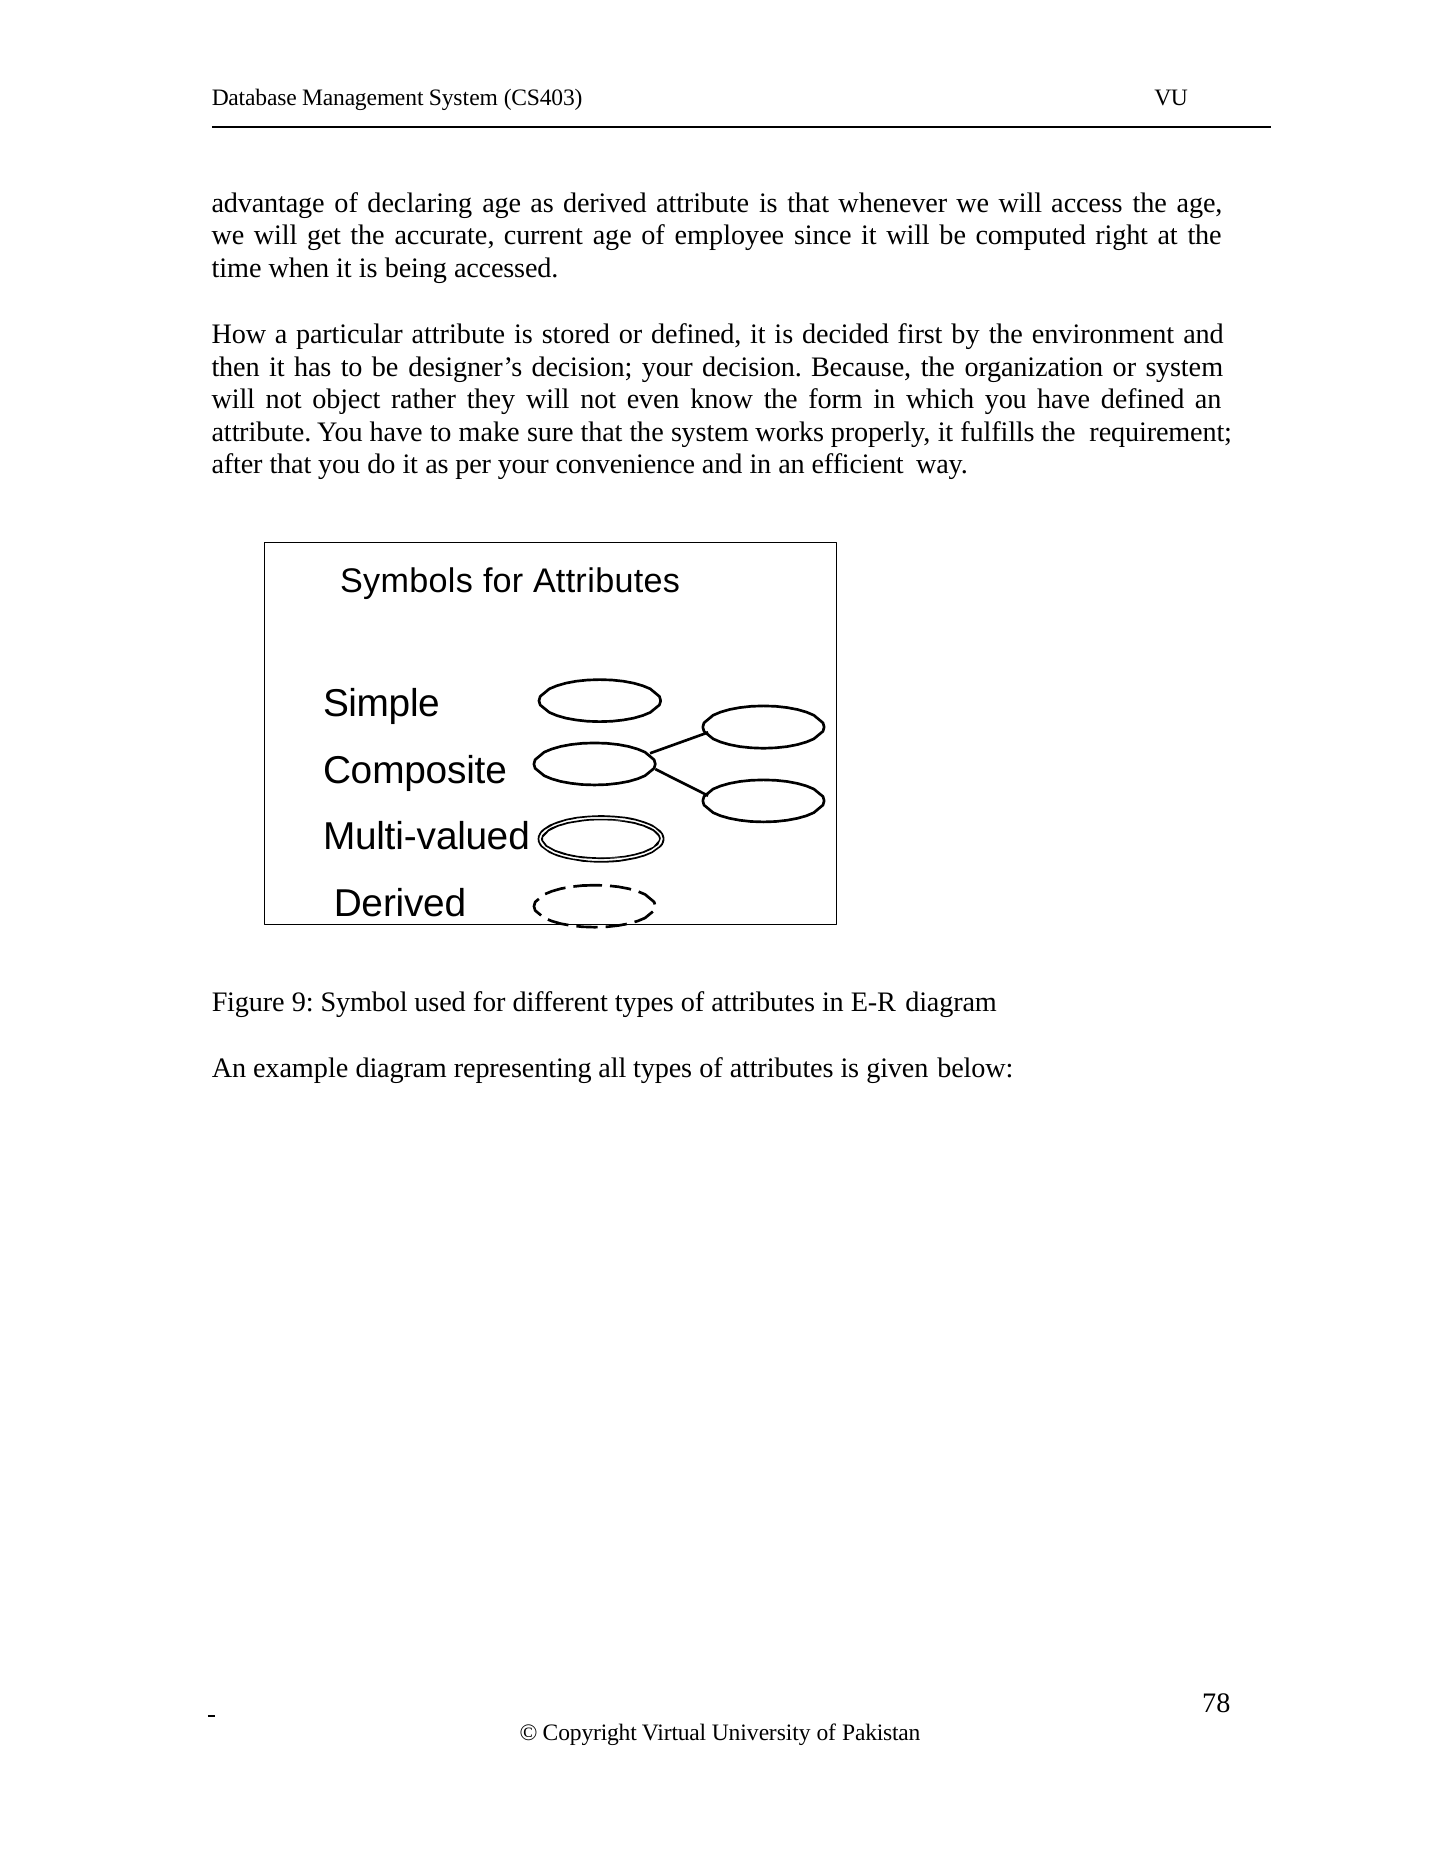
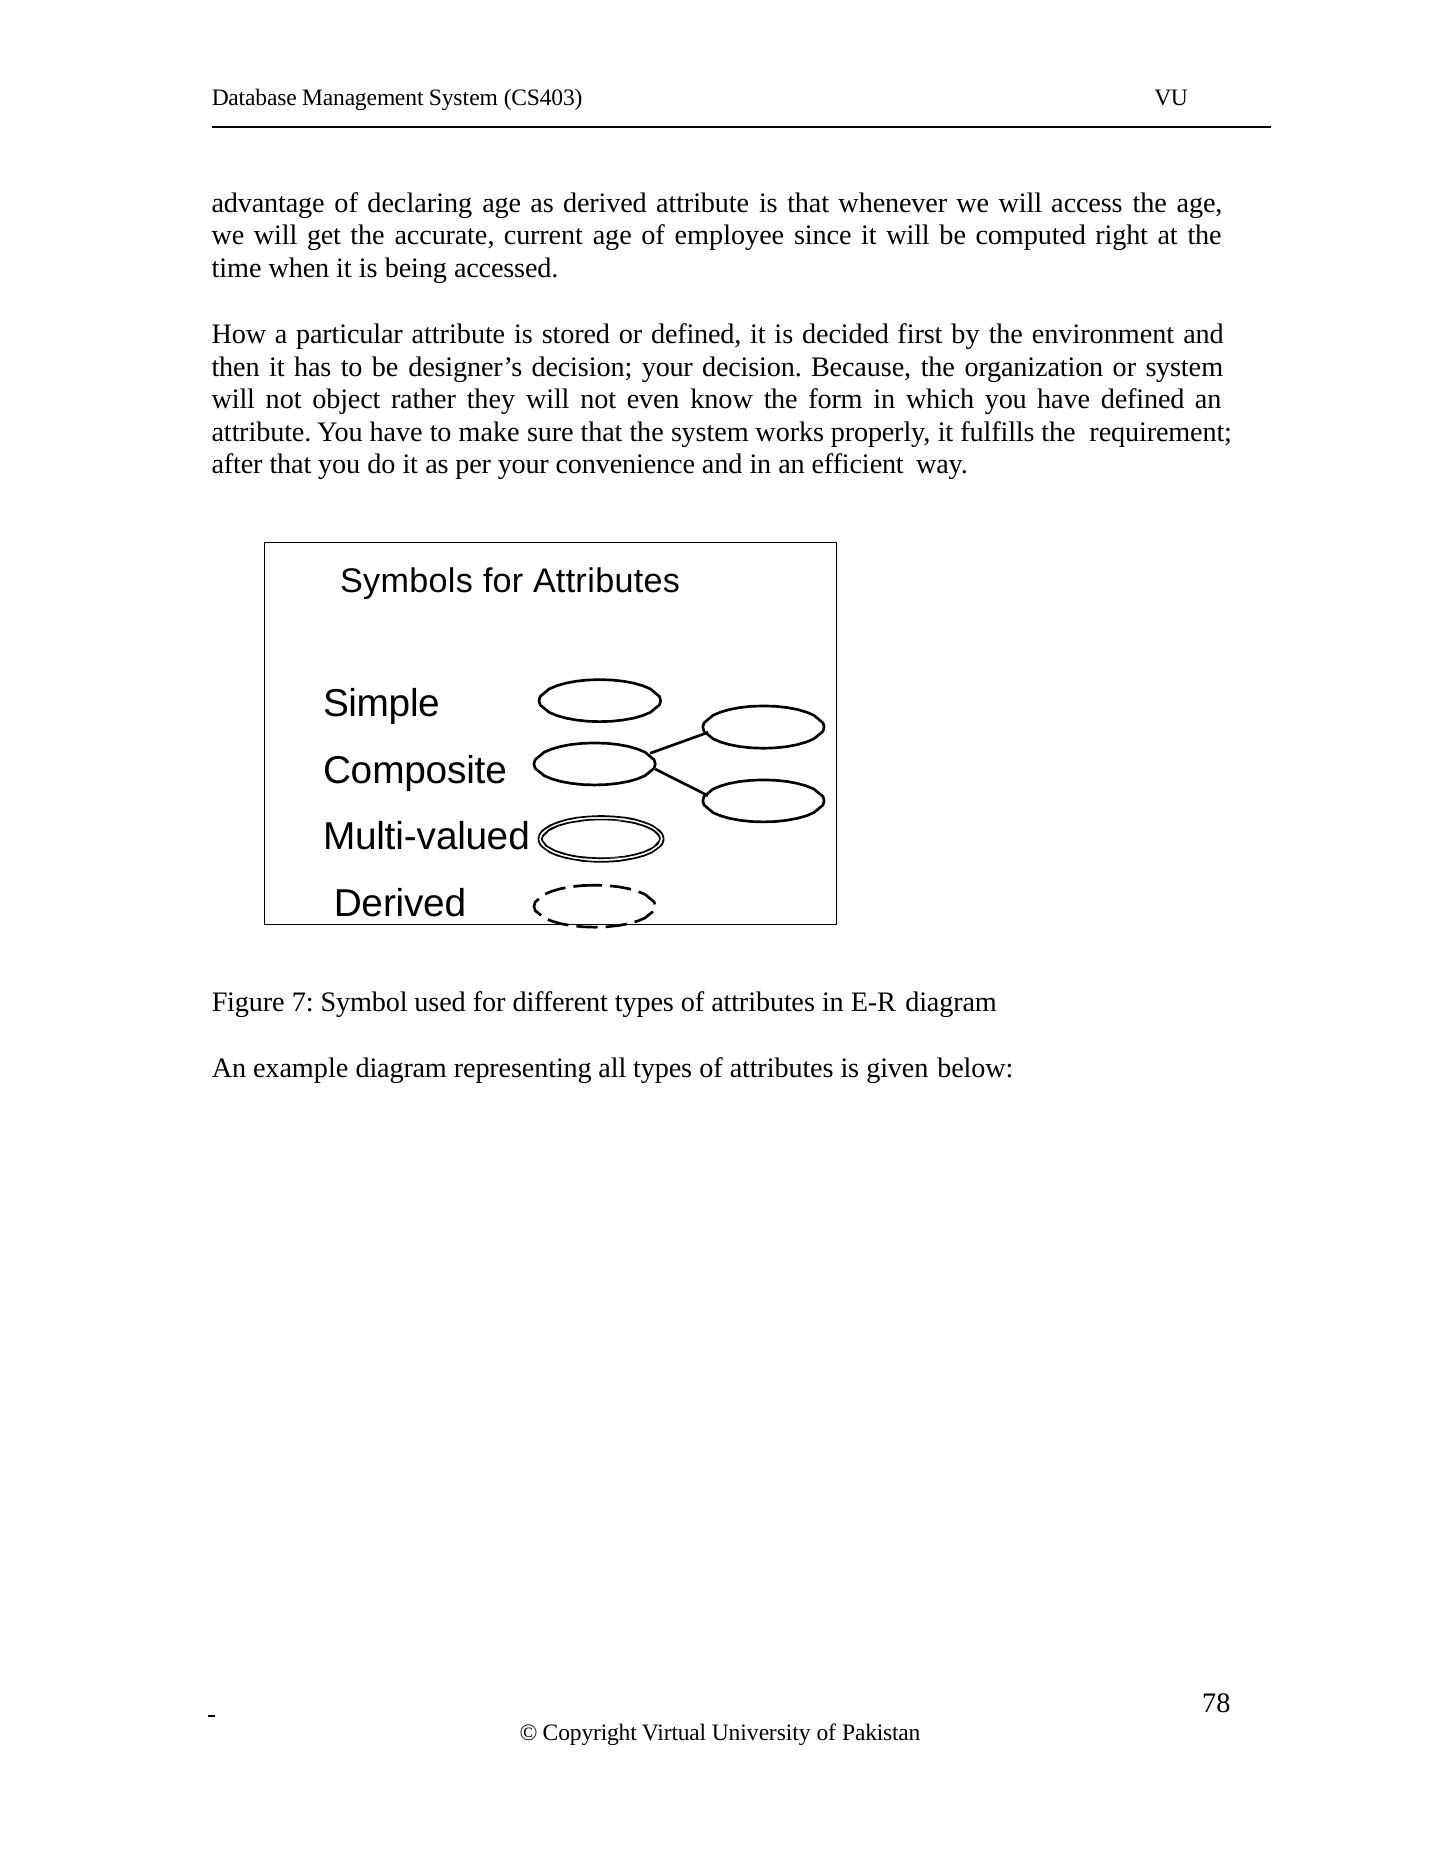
9: 9 -> 7
